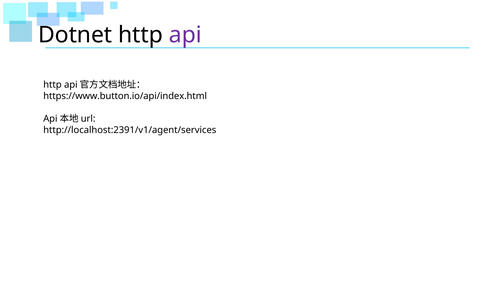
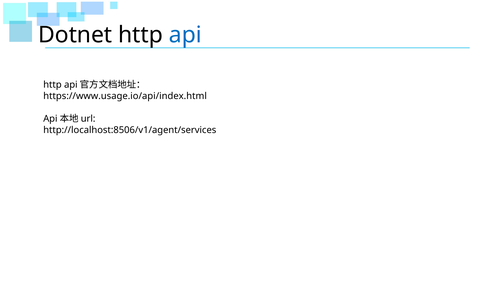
api colour: purple -> blue
https://www.button.io/api/index.html: https://www.button.io/api/index.html -> https://www.usage.io/api/index.html
http://localhost:2391/v1/agent/services: http://localhost:2391/v1/agent/services -> http://localhost:8506/v1/agent/services
